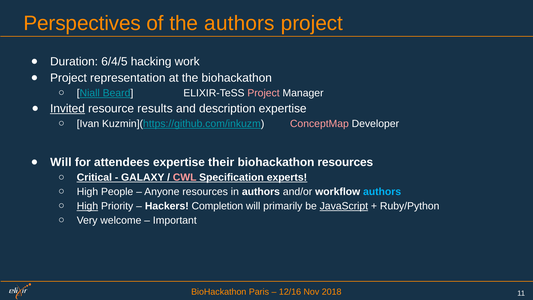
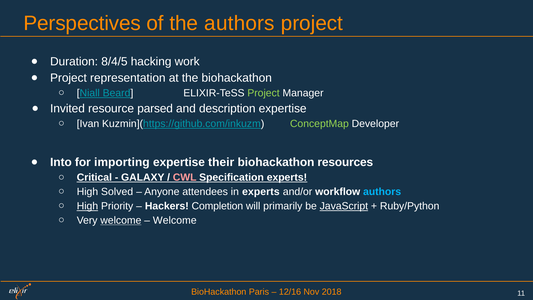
6/4/5: 6/4/5 -> 8/4/5
Project at (264, 93) colour: pink -> light green
Invited underline: present -> none
results: results -> parsed
ConceptMap colour: pink -> light green
Will at (61, 162): Will -> Into
attendees: attendees -> importing
People: People -> Solved
Anyone resources: resources -> attendees
in authors: authors -> experts
welcome at (121, 220) underline: none -> present
Important at (175, 220): Important -> Welcome
